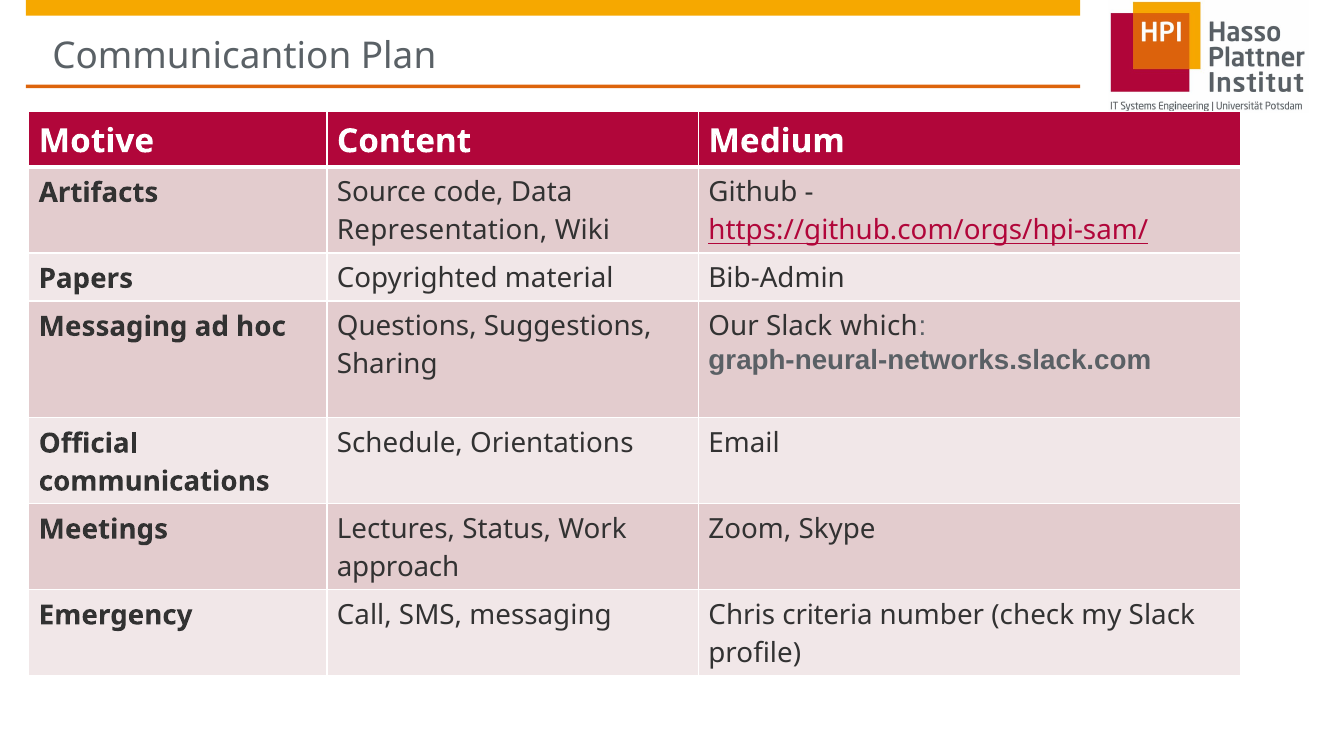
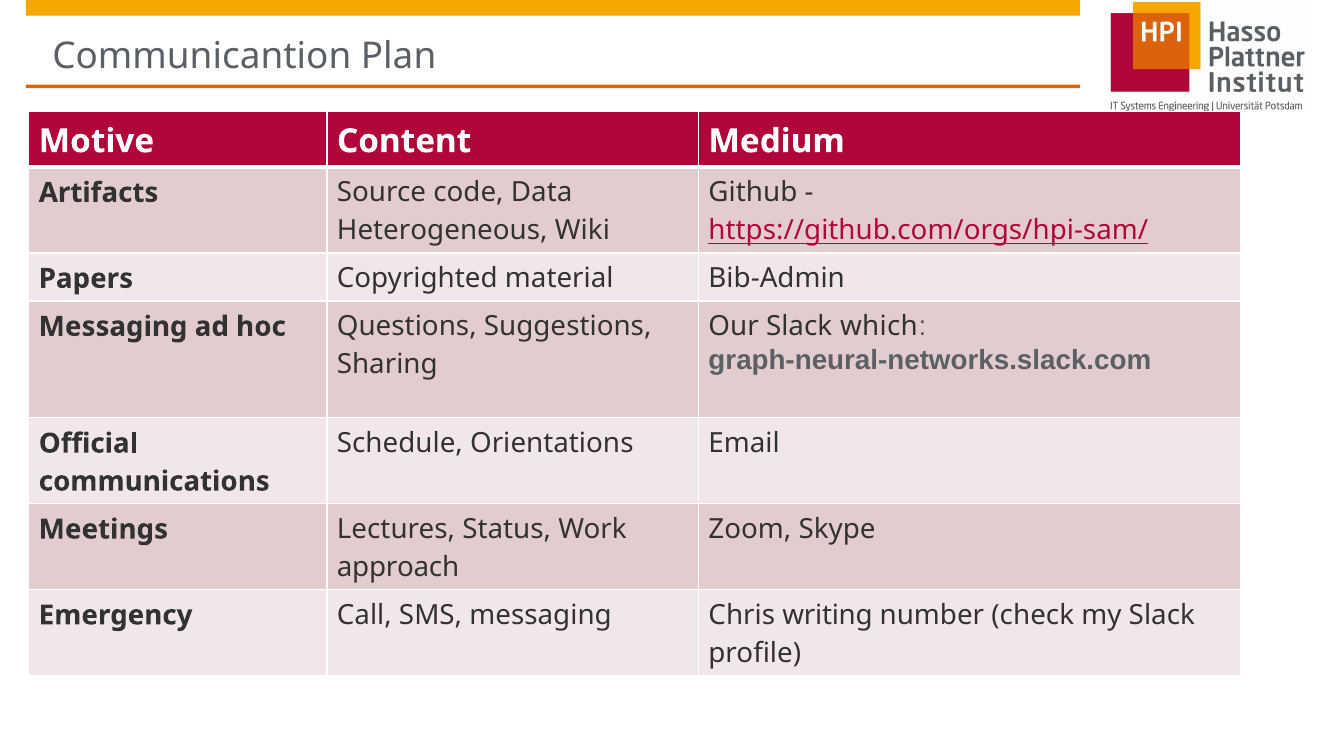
Representation: Representation -> Heterogeneous
criteria: criteria -> writing
